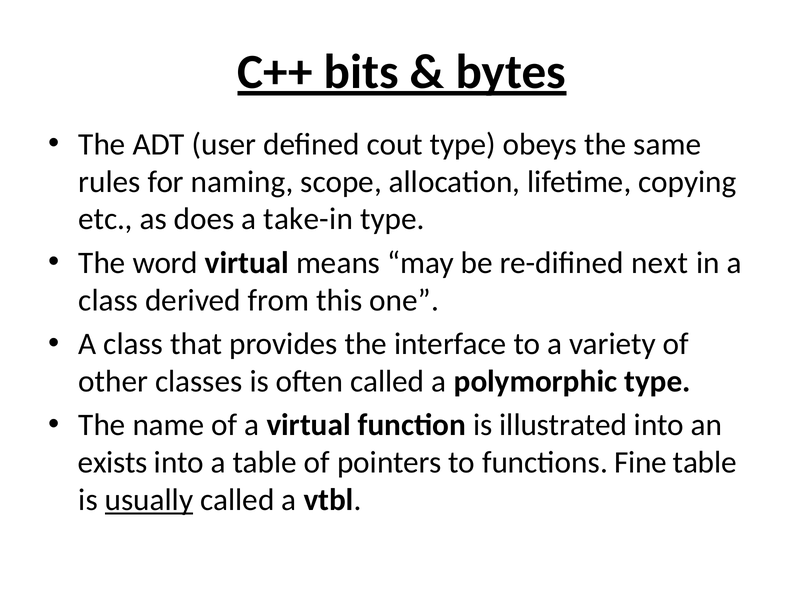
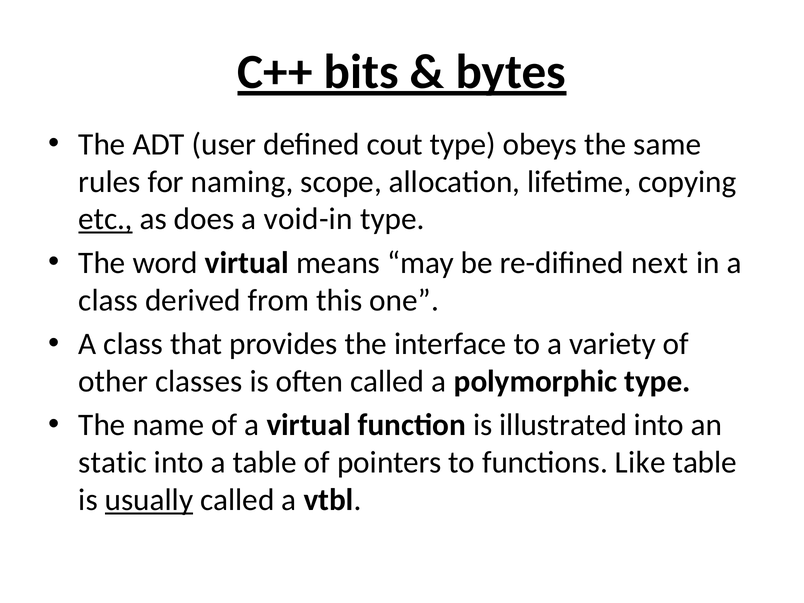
etc underline: none -> present
take-in: take-in -> void-in
exists: exists -> static
Fine: Fine -> Like
